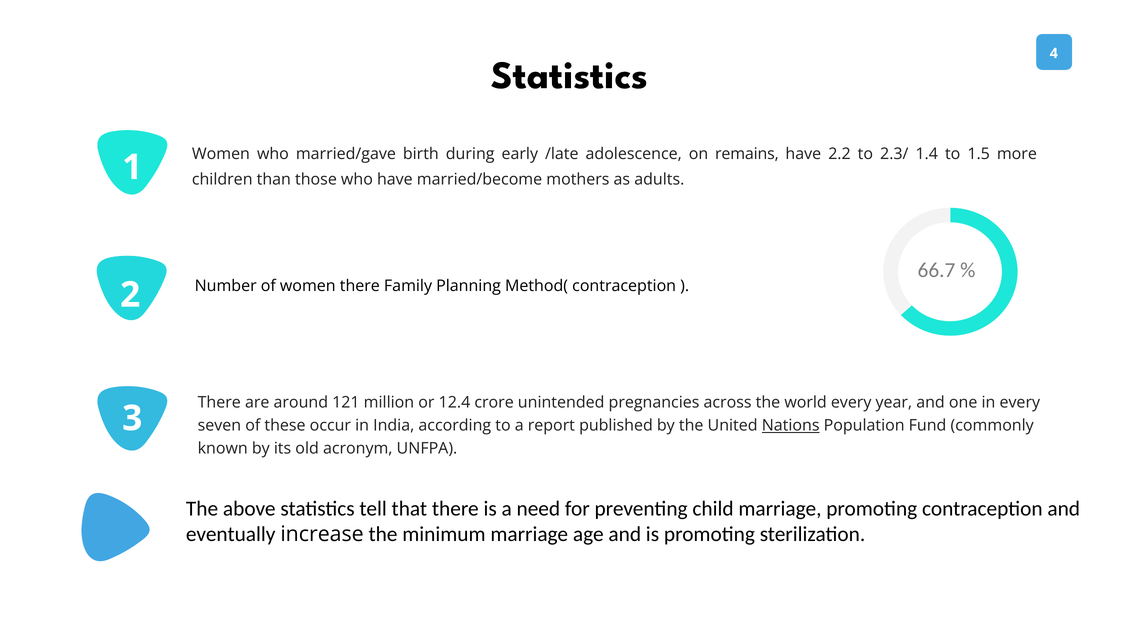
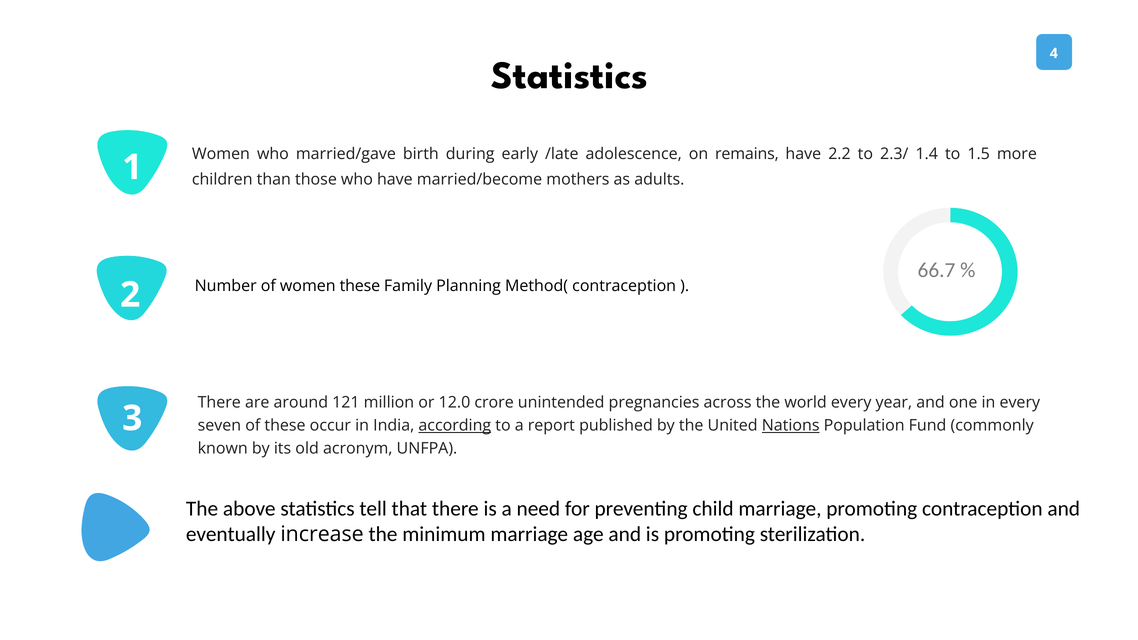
women there: there -> these
12.4: 12.4 -> 12.0
according underline: none -> present
